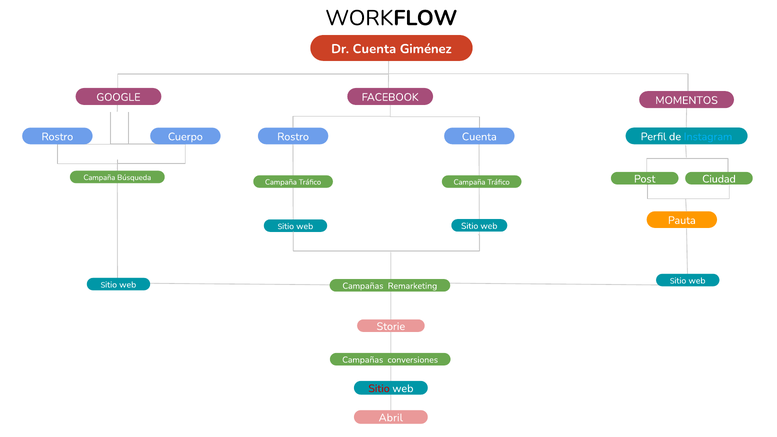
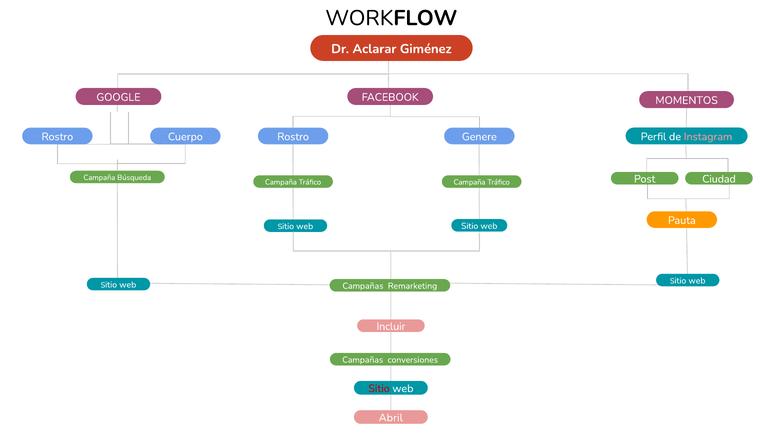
Dr Cuenta: Cuenta -> Aclarar
Instagram colour: light blue -> pink
Cuenta at (479, 137): Cuenta -> Genere
Storie: Storie -> Incluir
